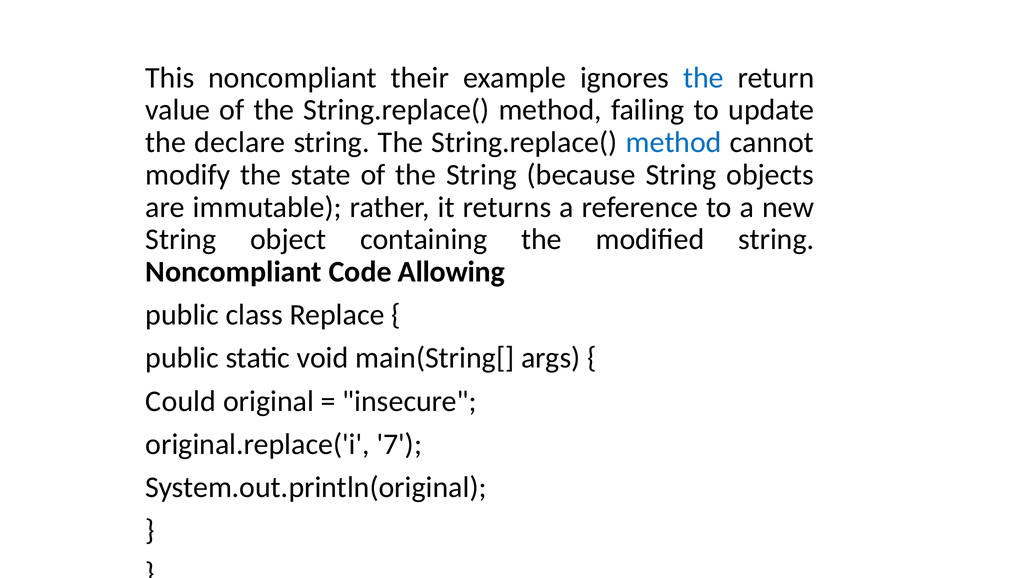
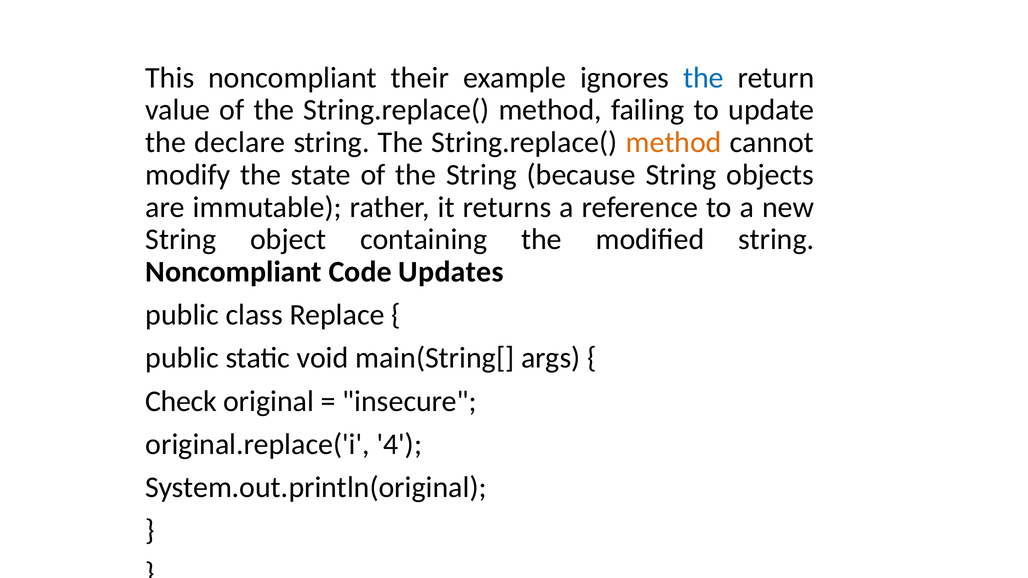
method at (674, 142) colour: blue -> orange
Allowing: Allowing -> Updates
Could: Could -> Check
7: 7 -> 4
